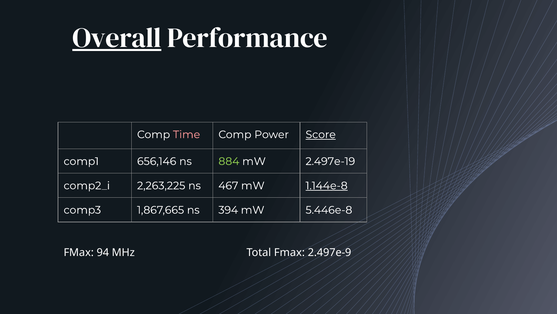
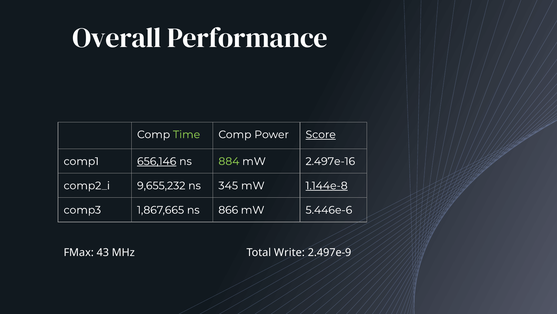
Overall underline: present -> none
Time colour: pink -> light green
656,146 underline: none -> present
2.497e-19: 2.497e-19 -> 2.497e-16
2,263,225: 2,263,225 -> 9,655,232
467: 467 -> 345
394: 394 -> 866
5.446e-8: 5.446e-8 -> 5.446e-6
94: 94 -> 43
Total Fmax: Fmax -> Write
